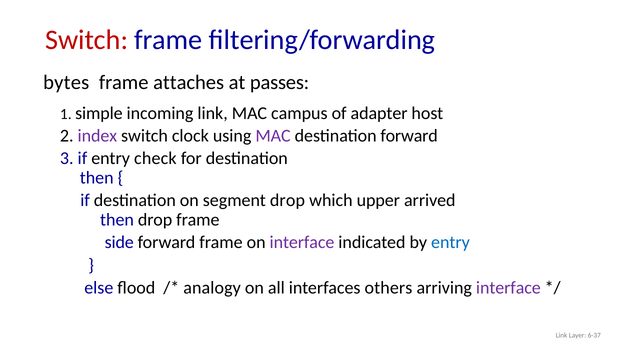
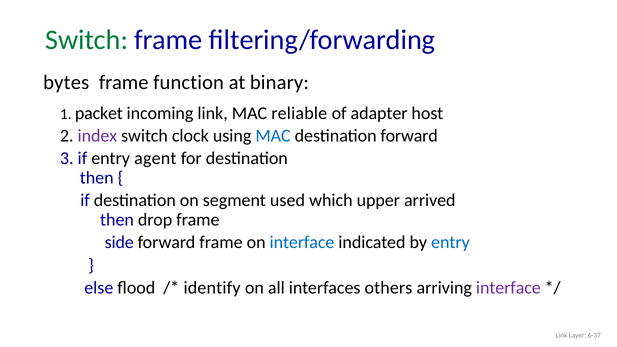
Switch at (87, 40) colour: red -> green
attaches: attaches -> function
passes: passes -> binary
simple: simple -> packet
campus: campus -> reliable
MAC at (273, 136) colour: purple -> blue
check: check -> agent
segment drop: drop -> used
interface at (302, 243) colour: purple -> blue
analogy: analogy -> identify
